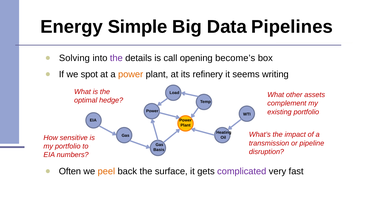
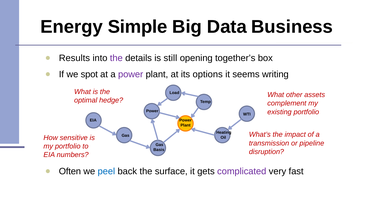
Pipelines: Pipelines -> Business
Solving: Solving -> Results
call: call -> still
become’s: become’s -> together’s
power at (131, 74) colour: orange -> purple
refinery: refinery -> options
peel colour: orange -> blue
